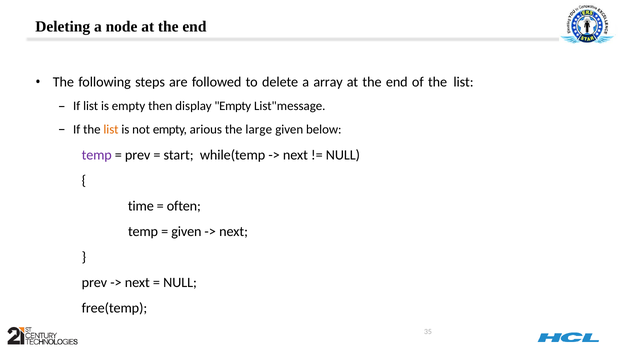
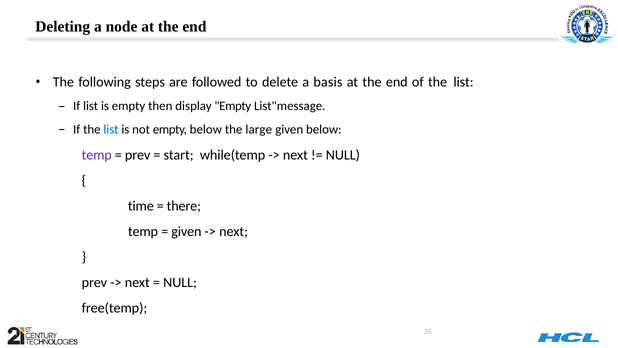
array: array -> basis
list at (111, 129) colour: orange -> blue
empty arious: arious -> below
often: often -> there
